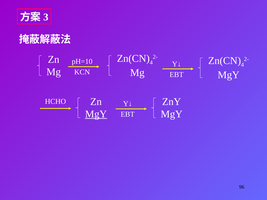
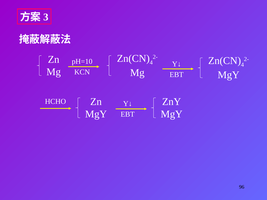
MgY at (96, 114) underline: present -> none
